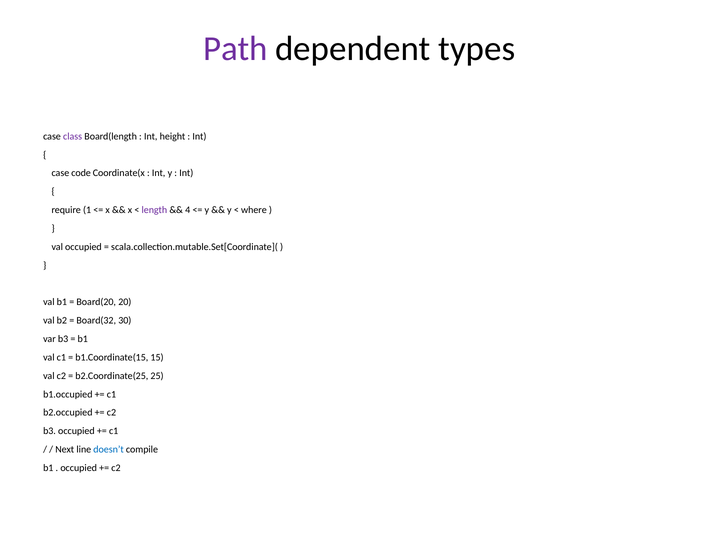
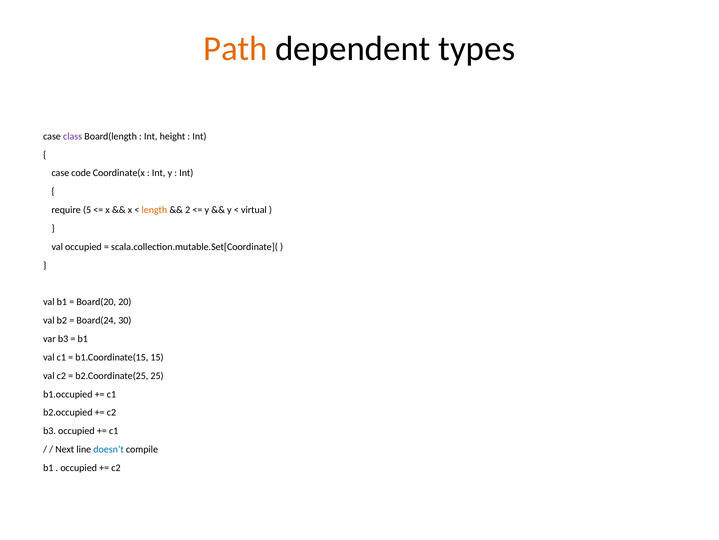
Path colour: purple -> orange
1: 1 -> 5
length colour: purple -> orange
4: 4 -> 2
where: where -> virtual
Board(32: Board(32 -> Board(24
